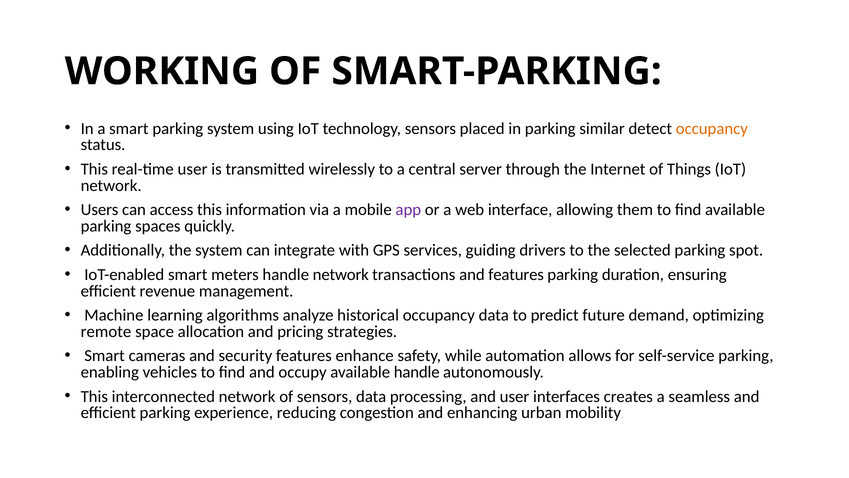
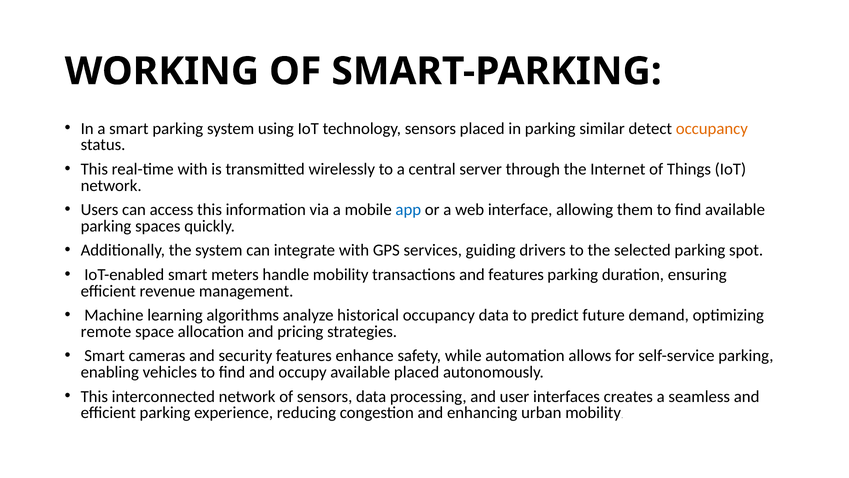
real-time user: user -> with
app colour: purple -> blue
handle network: network -> mobility
available handle: handle -> placed
